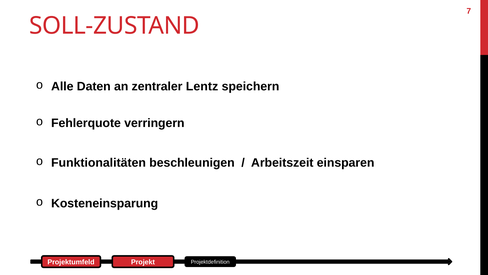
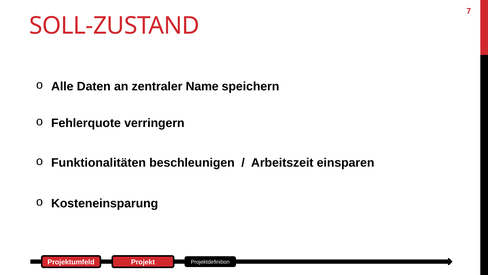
Lentz: Lentz -> Name
